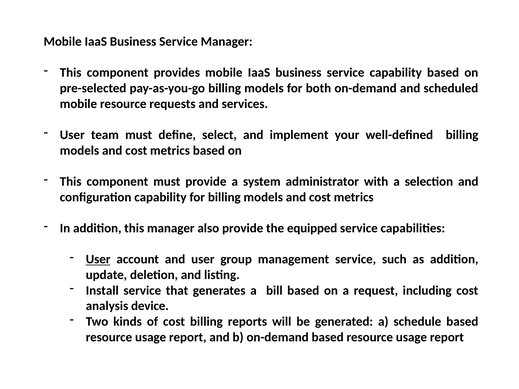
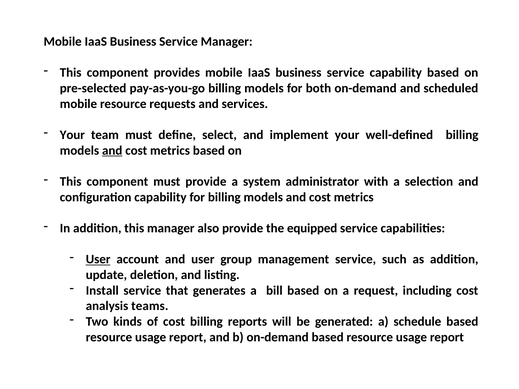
User at (72, 135): User -> Your
and at (112, 150) underline: none -> present
device: device -> teams
